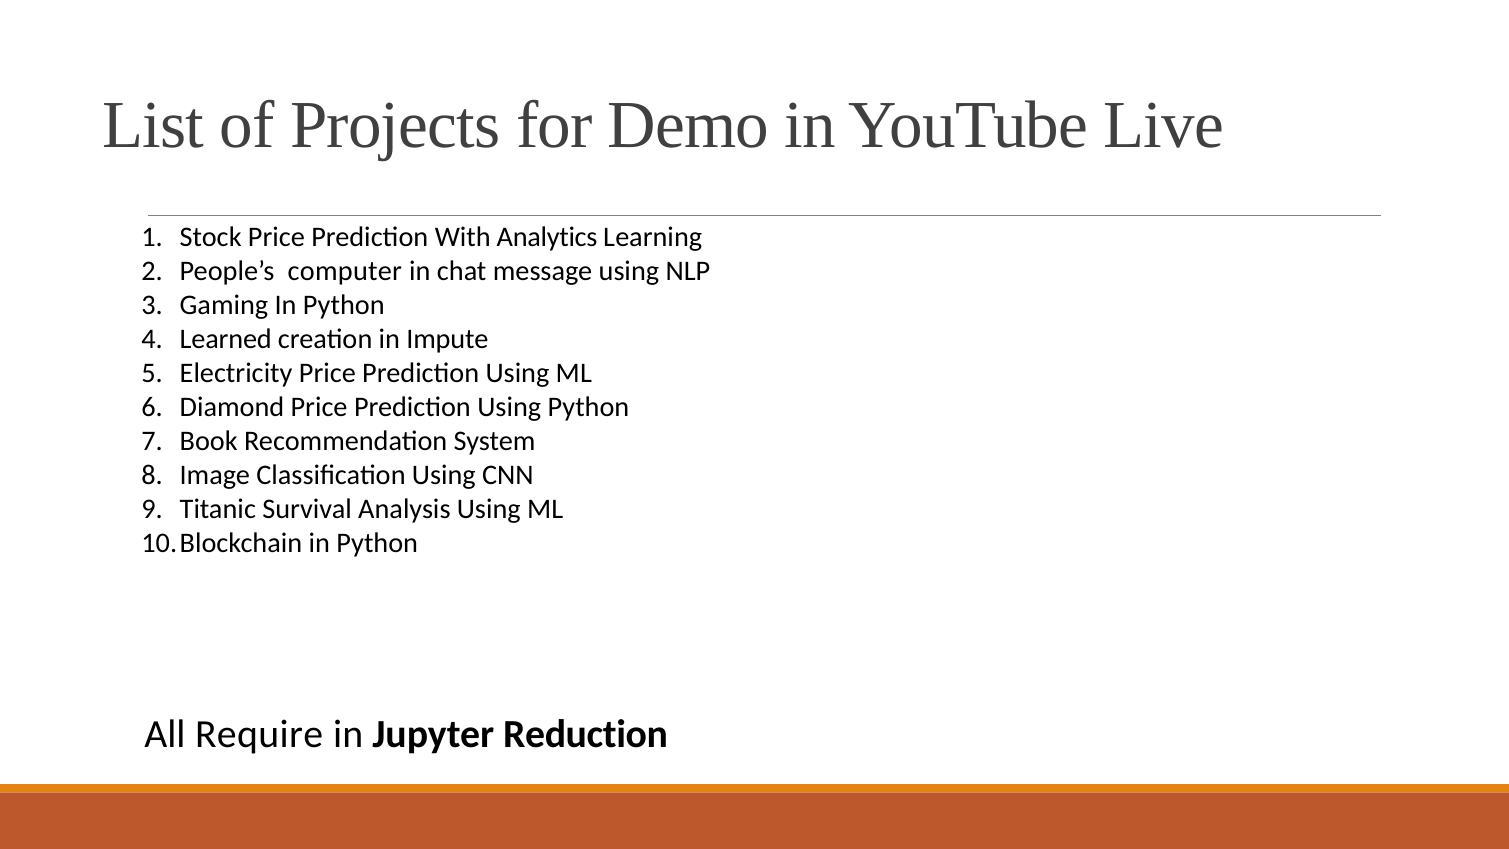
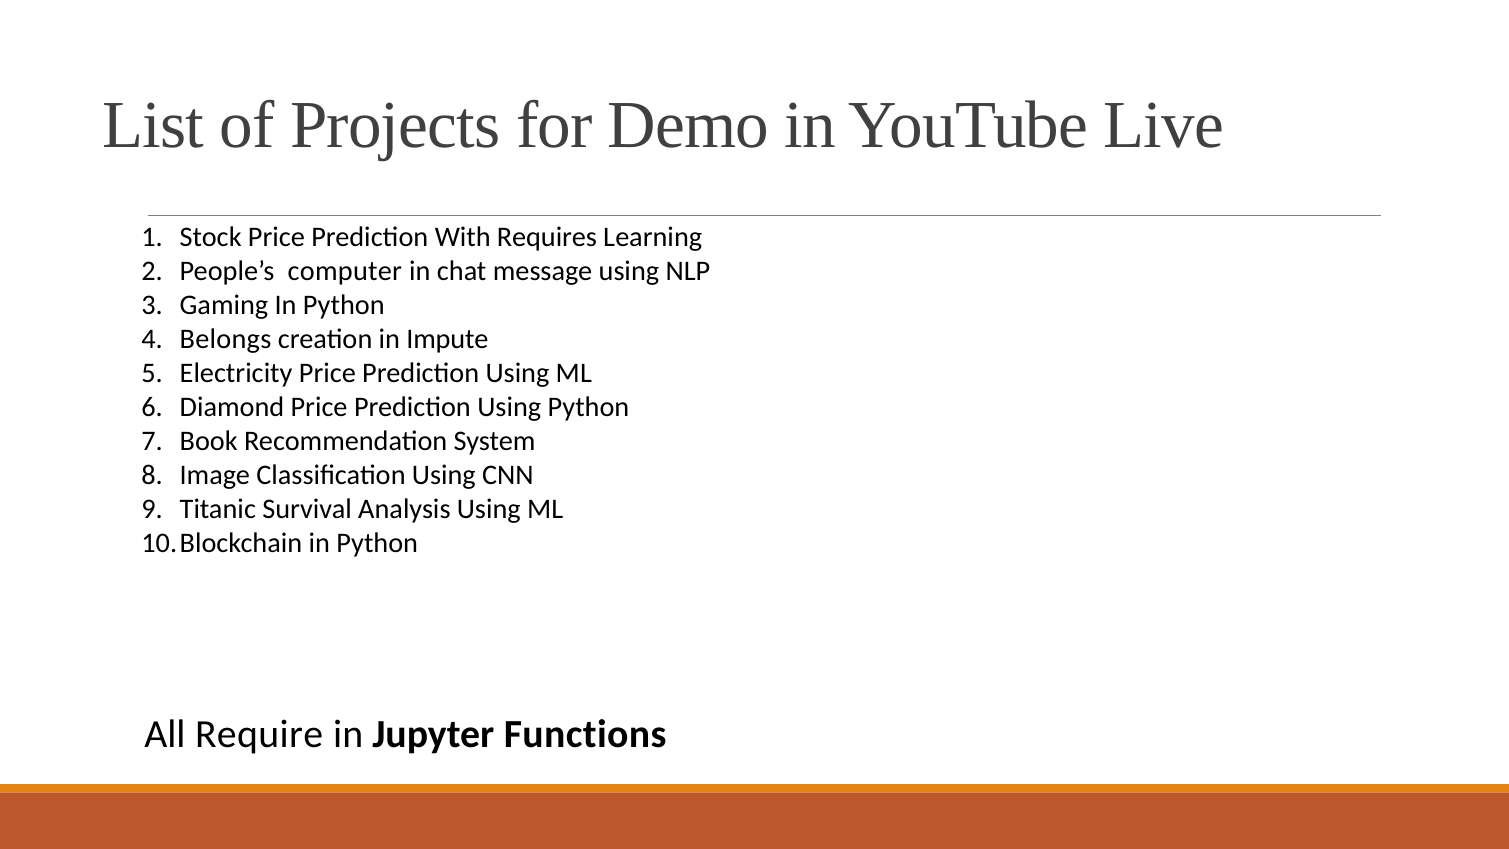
Analytics: Analytics -> Requires
Learned: Learned -> Belongs
Reduction: Reduction -> Functions
